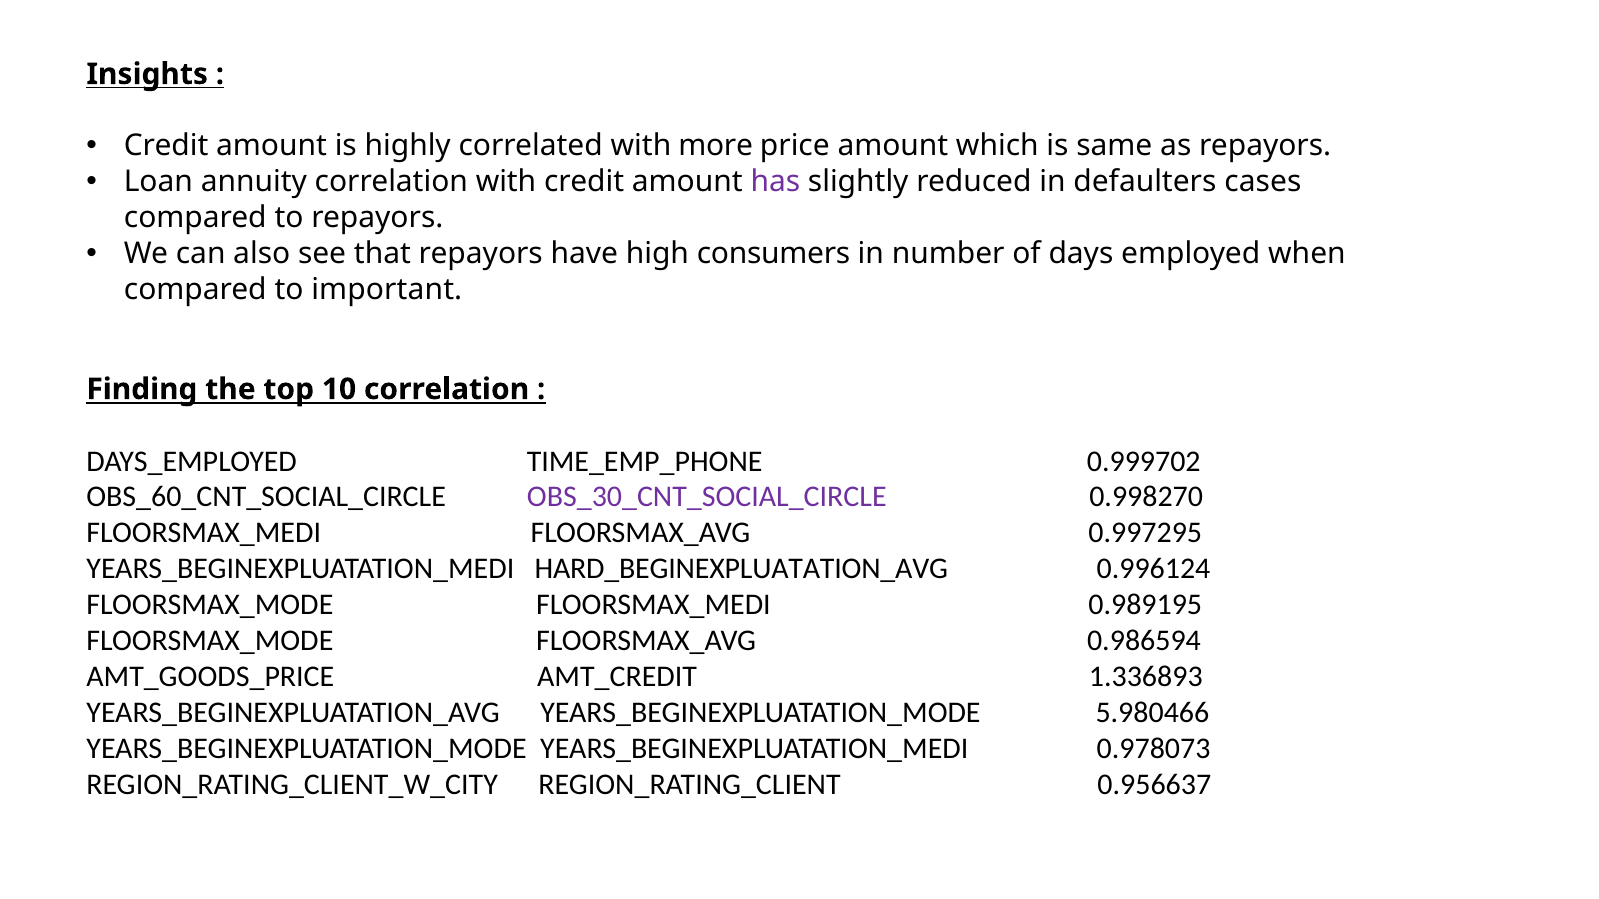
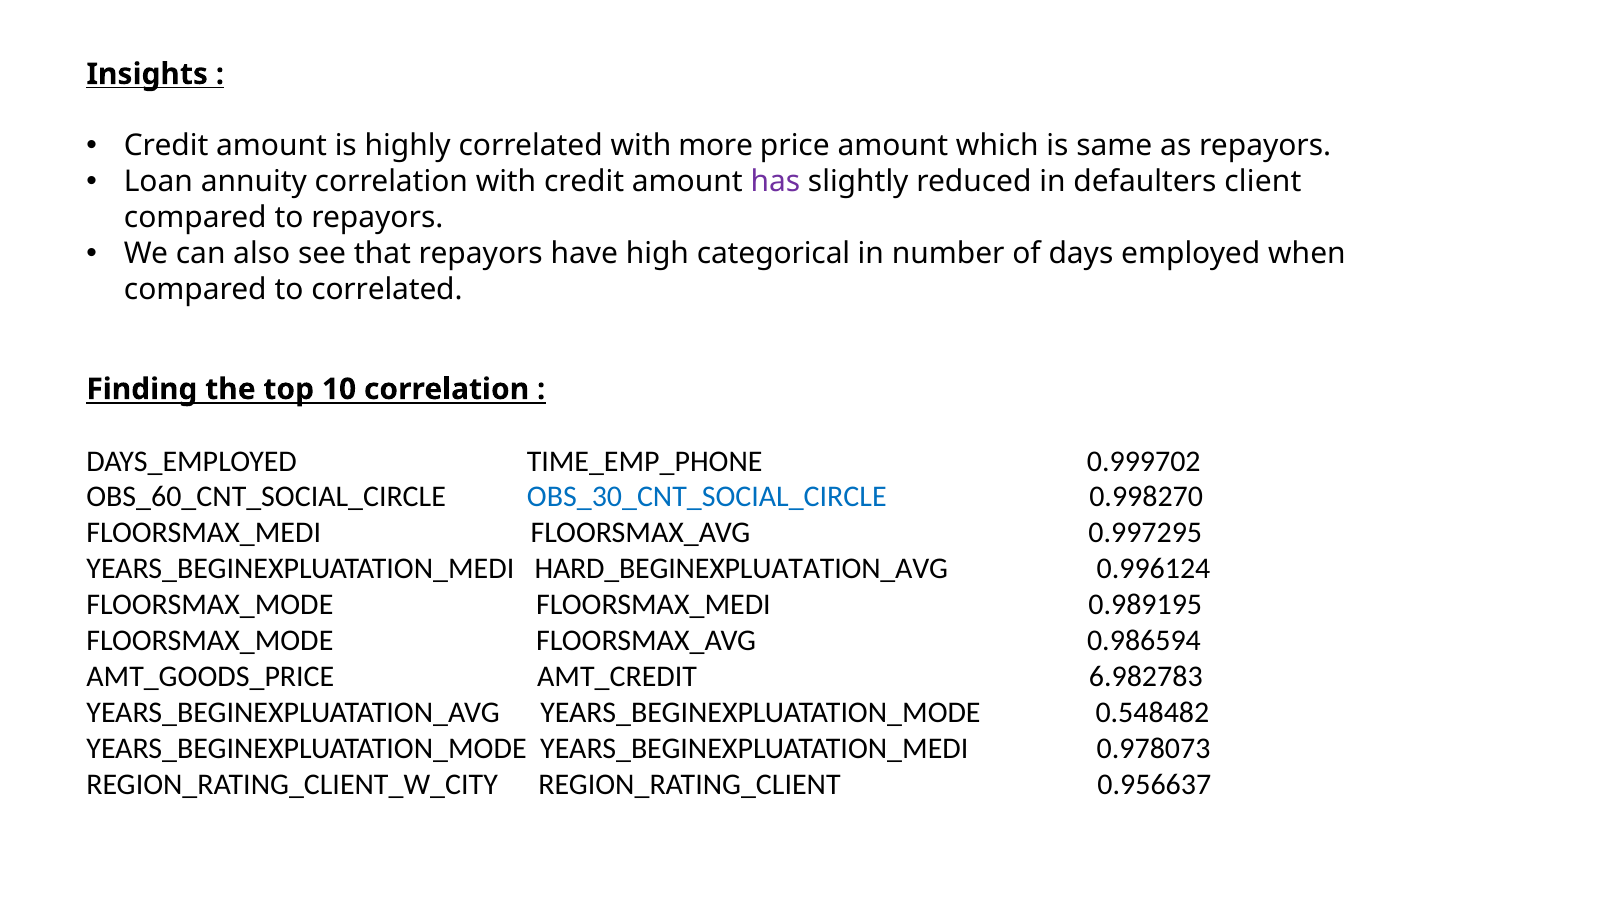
cases: cases -> client
consumers: consumers -> categorical
to important: important -> correlated
OBS_30_CNT_SOCIAL_CIRCLE colour: purple -> blue
1.336893: 1.336893 -> 6.982783
5.980466: 5.980466 -> 0.548482
